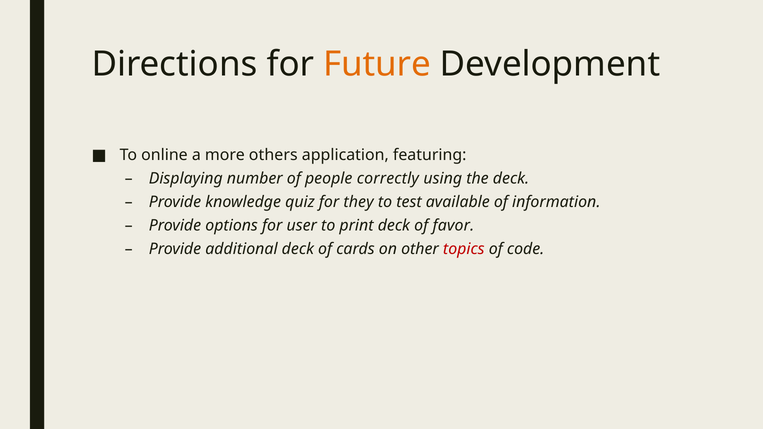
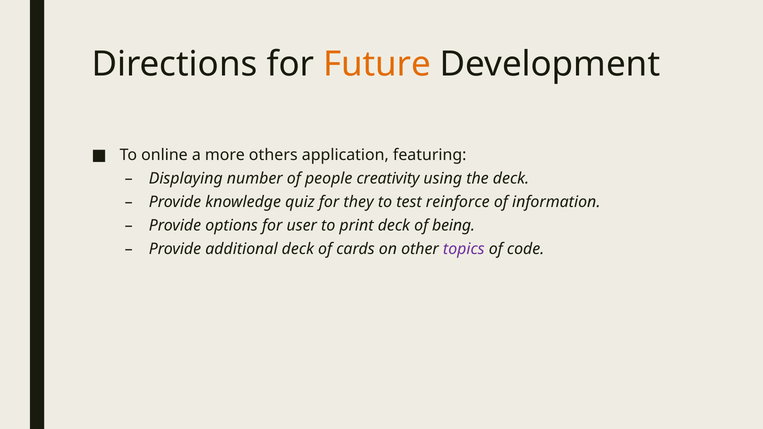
correctly: correctly -> creativity
available: available -> reinforce
favor: favor -> being
topics colour: red -> purple
